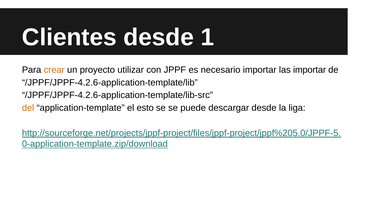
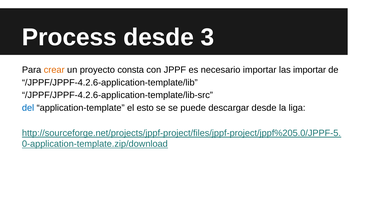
Clientes: Clientes -> Process
1: 1 -> 3
utilizar: utilizar -> consta
del colour: orange -> blue
